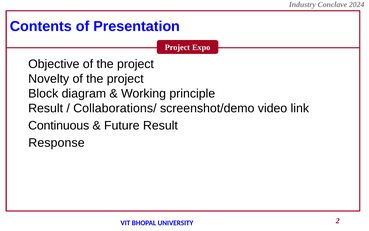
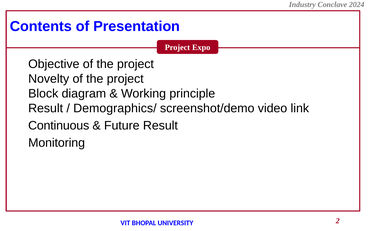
Collaborations/: Collaborations/ -> Demographics/
Response: Response -> Monitoring
